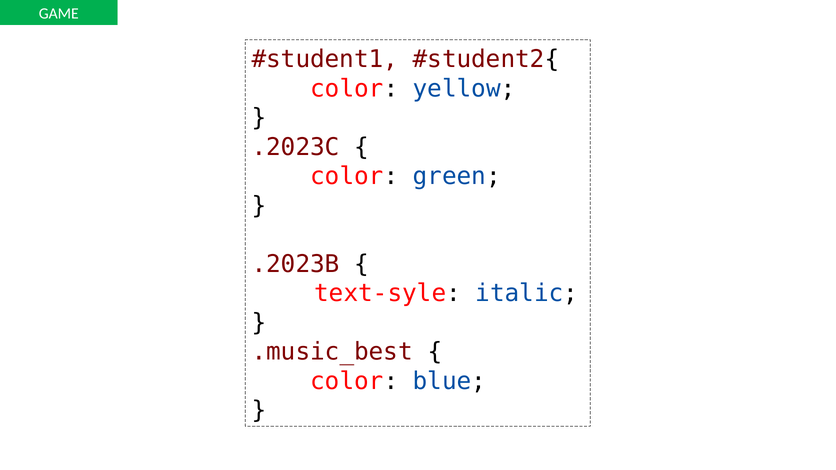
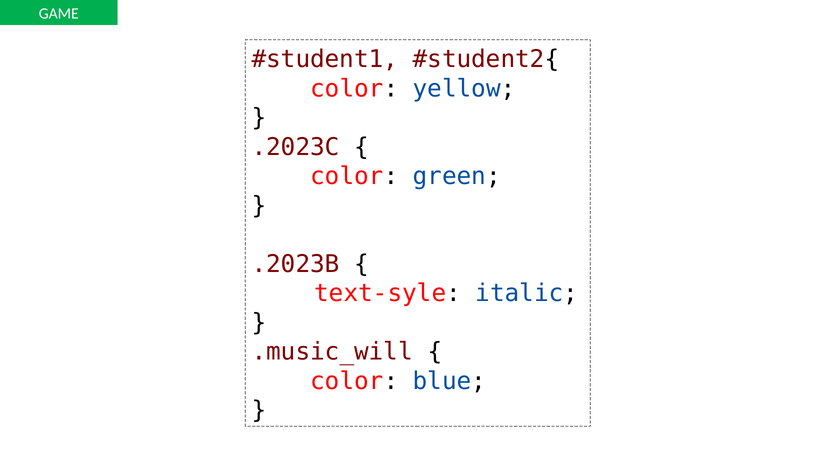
.music_best: .music_best -> .music_will
